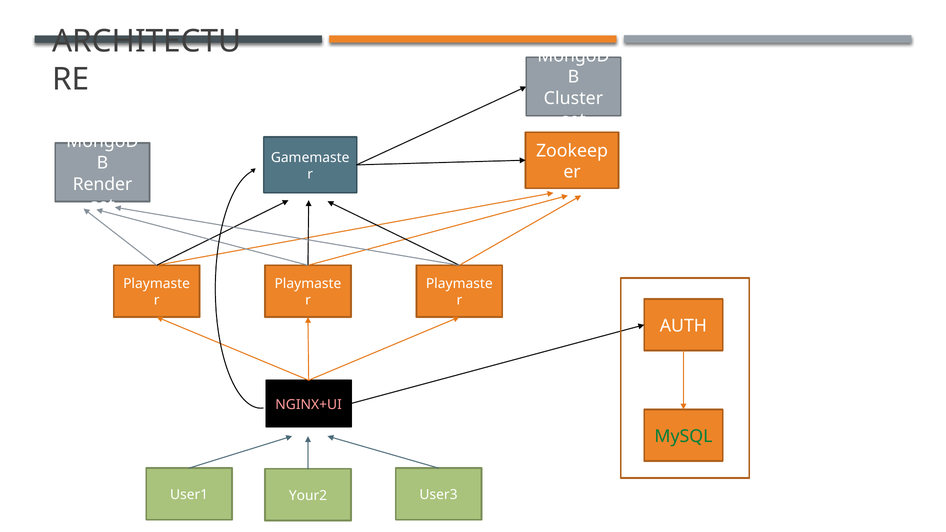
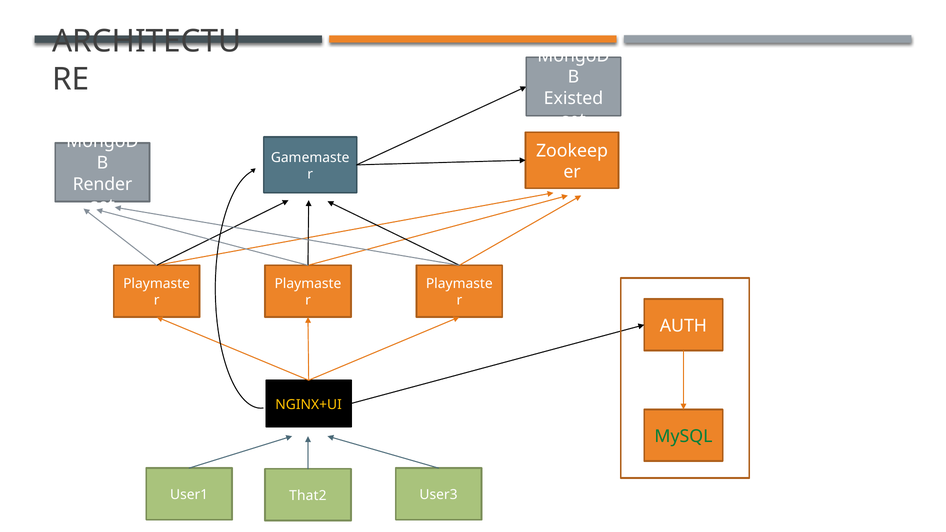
Cluster: Cluster -> Existed
NGINX+UI colour: pink -> yellow
Your2: Your2 -> That2
